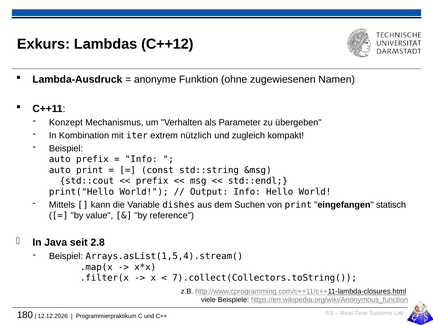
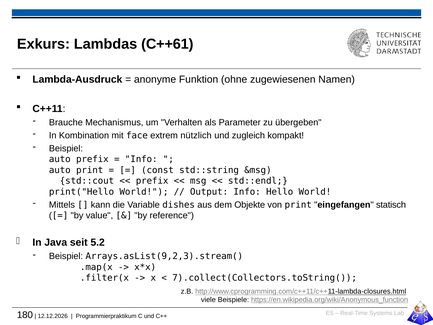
C++12: C++12 -> C++61
Konzept: Konzept -> Brauche
iter: iter -> face
Suchen: Suchen -> Objekte
2.8: 2.8 -> 5.2
Arrays.asList(1,5,4).stream(: Arrays.asList(1,5,4).stream( -> Arrays.asList(9,2,3).stream(
